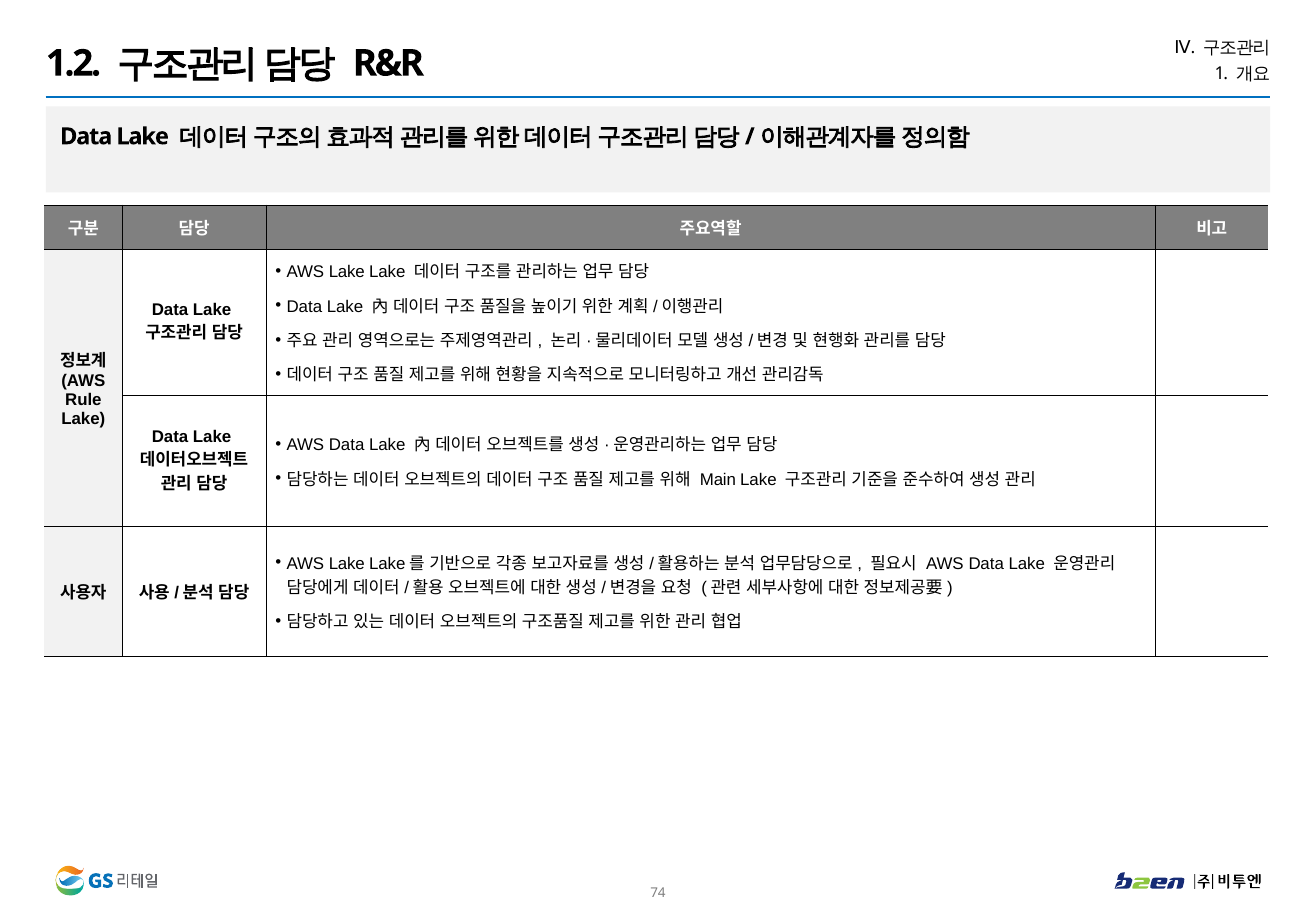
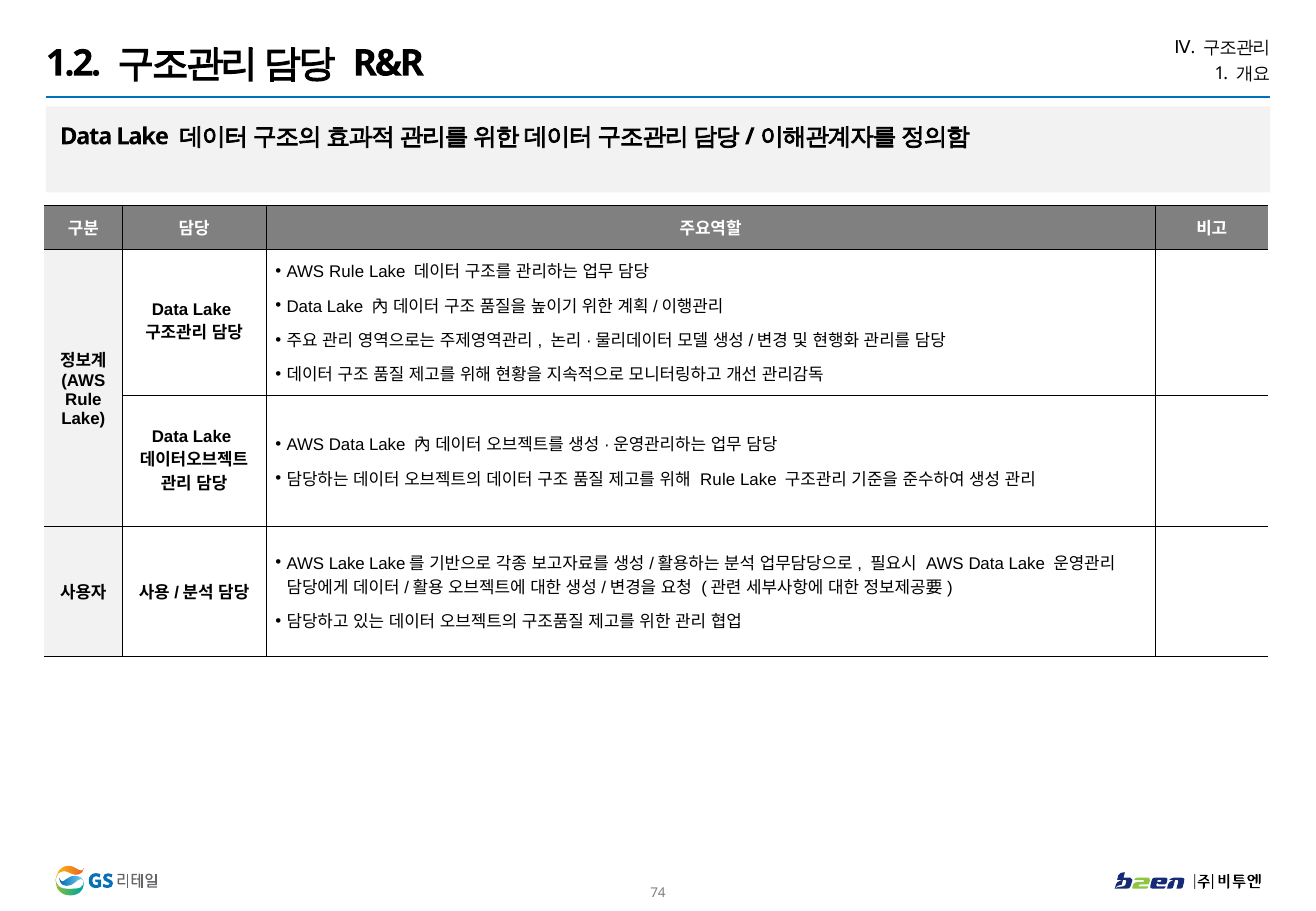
Lake at (347, 272): Lake -> Rule
Main at (718, 480): Main -> Rule
